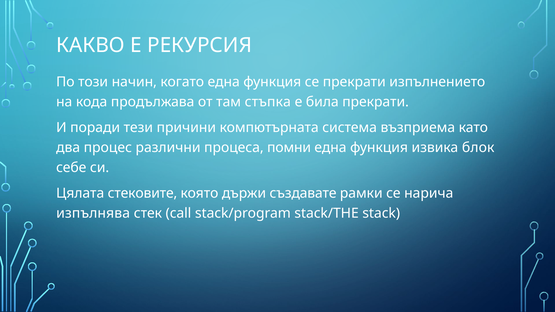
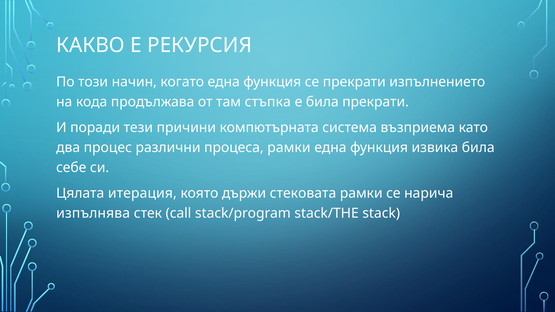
процеса помни: помни -> рамки
извика блок: блок -> била
стековите: стековите -> итерация
създавате: създавате -> стековата
